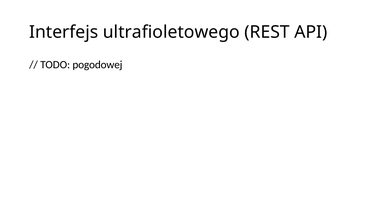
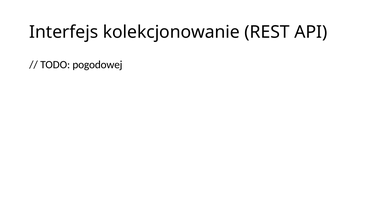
ultrafioletowego: ultrafioletowego -> kolekcjonowanie
